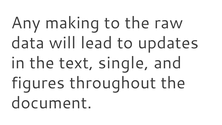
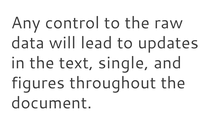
making: making -> control
